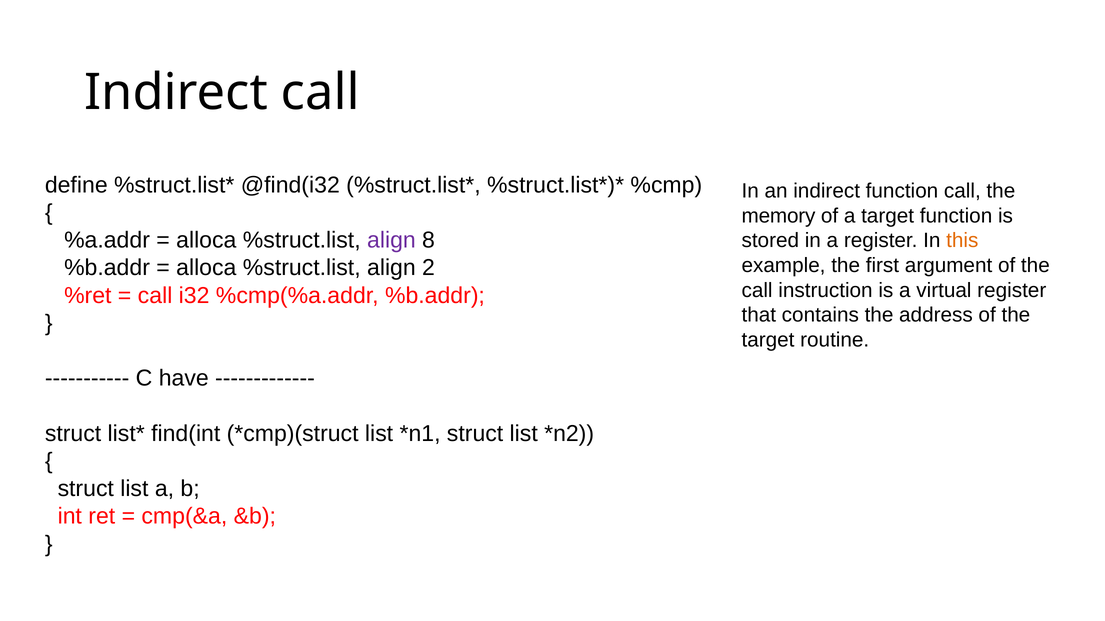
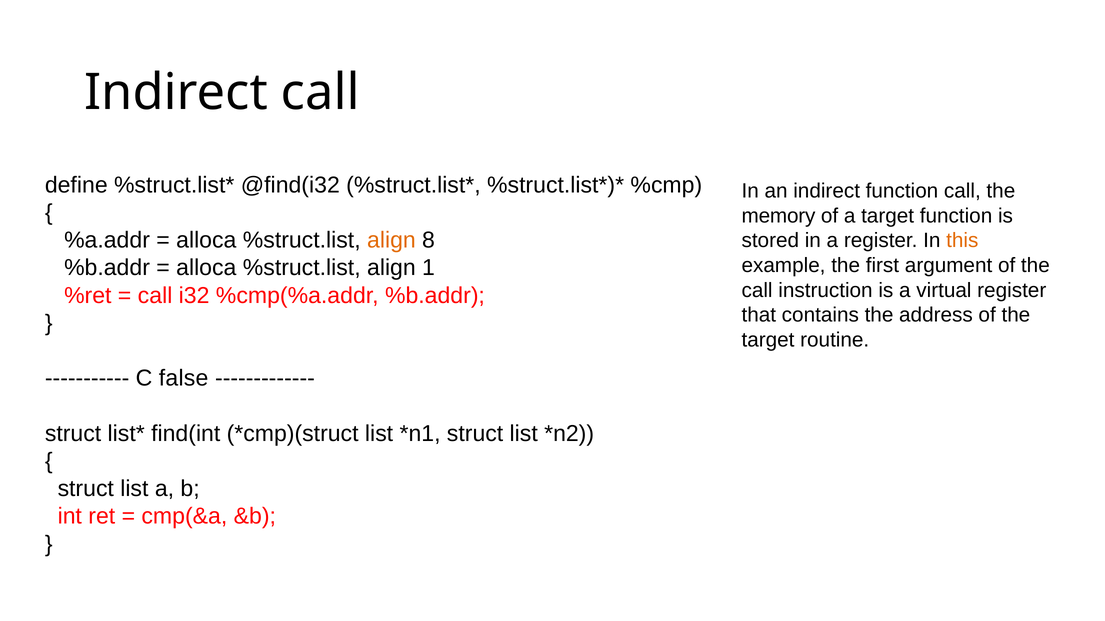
align at (391, 240) colour: purple -> orange
2: 2 -> 1
have: have -> false
